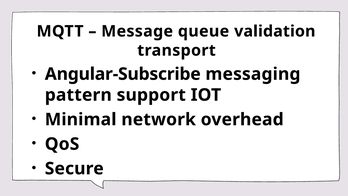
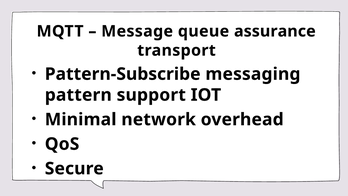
validation: validation -> assurance
Angular-Subscribe: Angular-Subscribe -> Pattern-Subscribe
